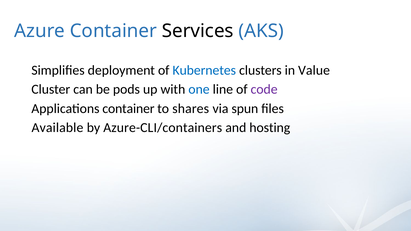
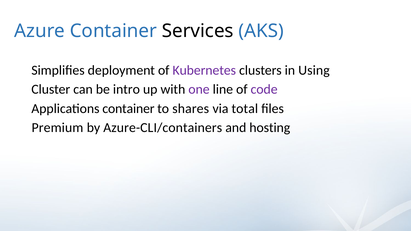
Kubernetes colour: blue -> purple
Value: Value -> Using
pods: pods -> intro
one colour: blue -> purple
spun: spun -> total
Available: Available -> Premium
